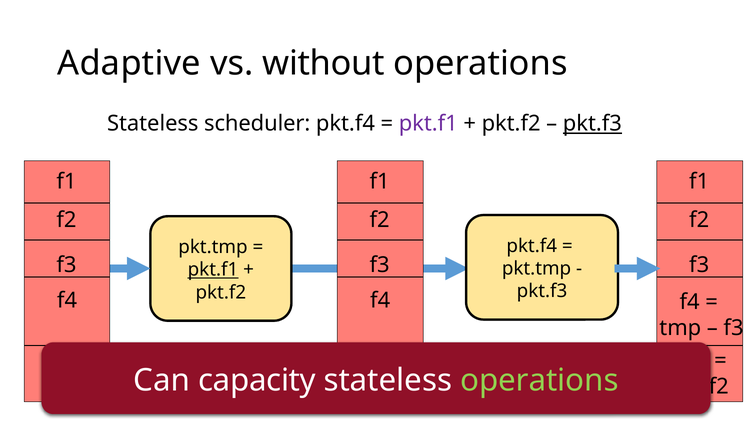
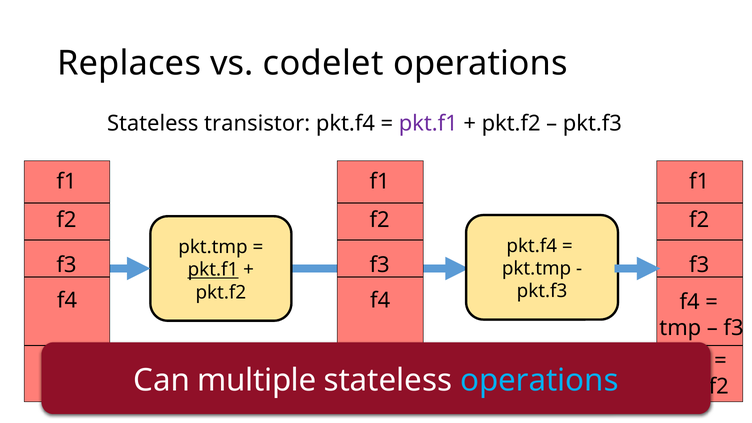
Adaptive: Adaptive -> Replaces
without: without -> codelet
scheduler: scheduler -> transistor
pkt.f3 at (592, 124) underline: present -> none
capacity: capacity -> multiple
operations at (539, 380) colour: light green -> light blue
